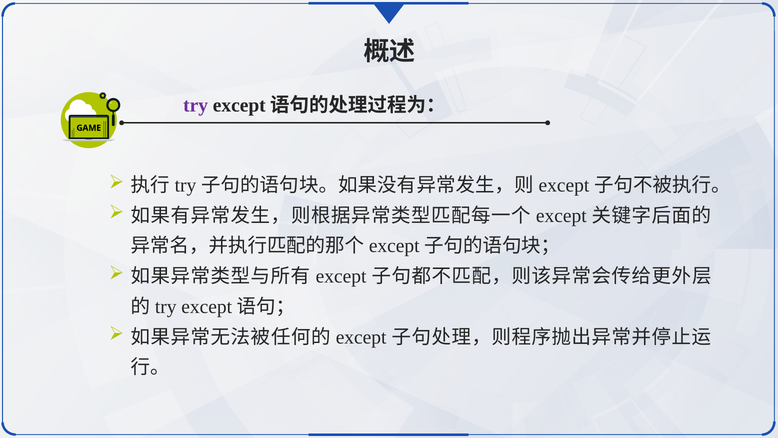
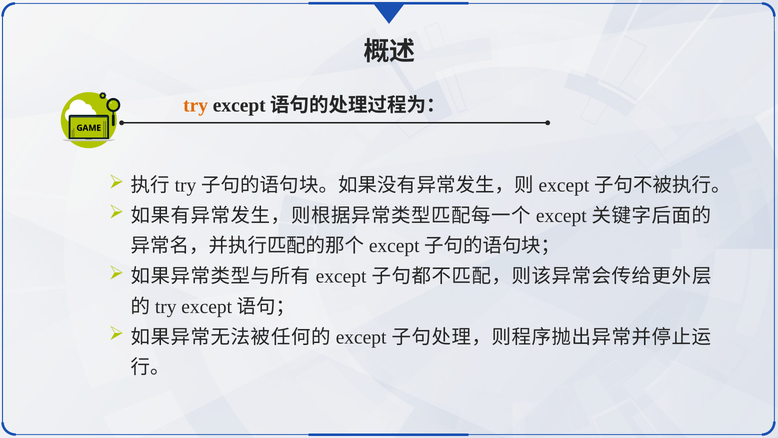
try colour: purple -> orange
